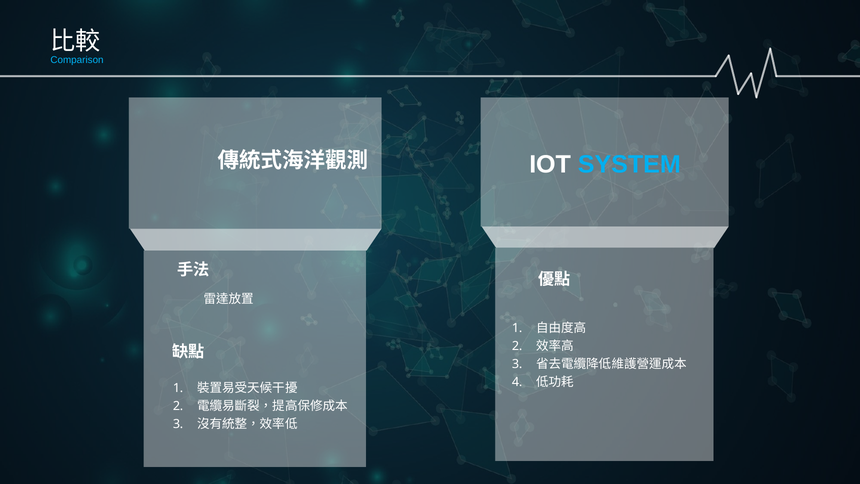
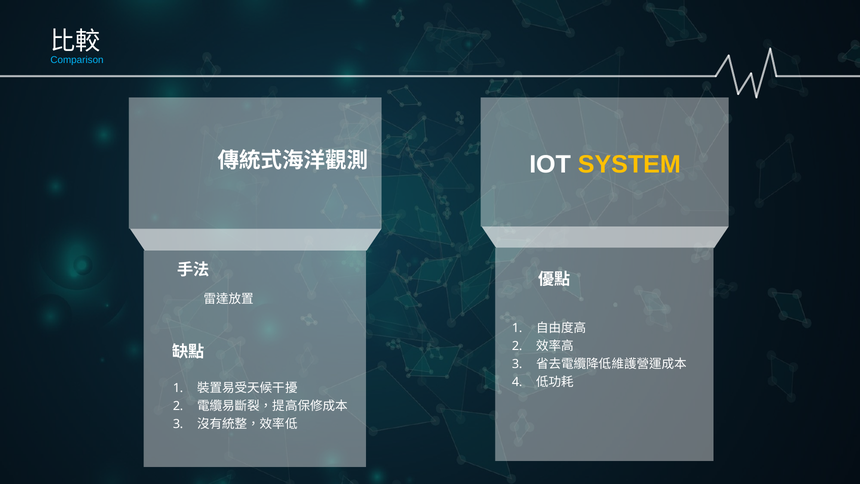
SYSTEM colour: light blue -> yellow
